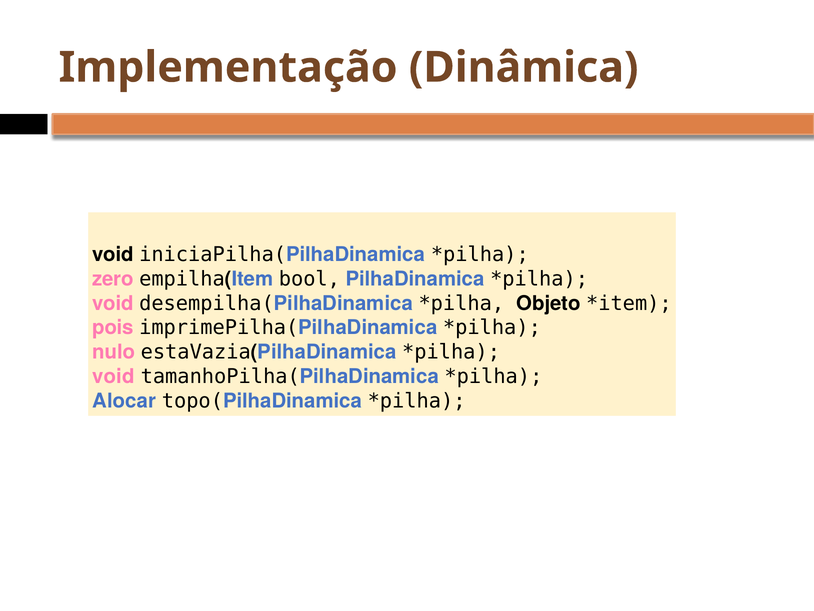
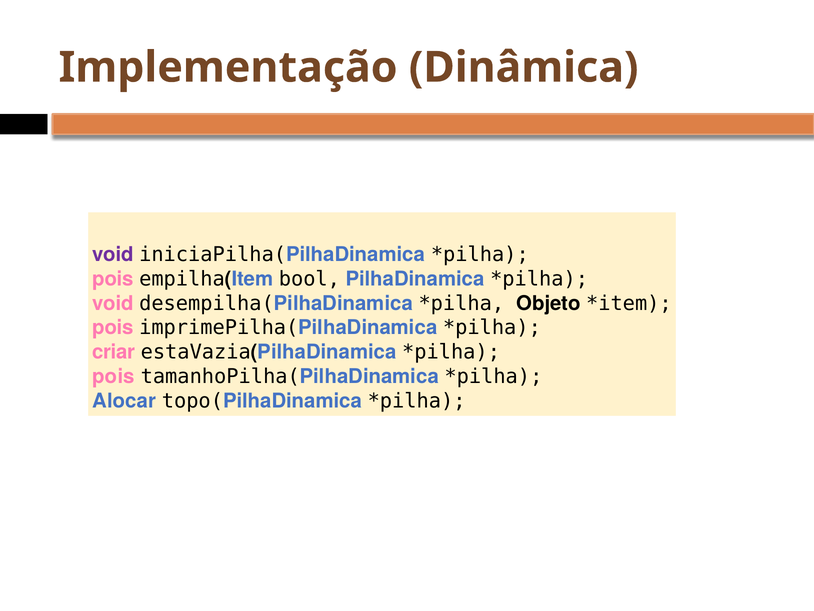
void at (113, 254) colour: black -> purple
zero at (113, 279): zero -> pois
nulo: nulo -> criar
void at (114, 376): void -> pois
